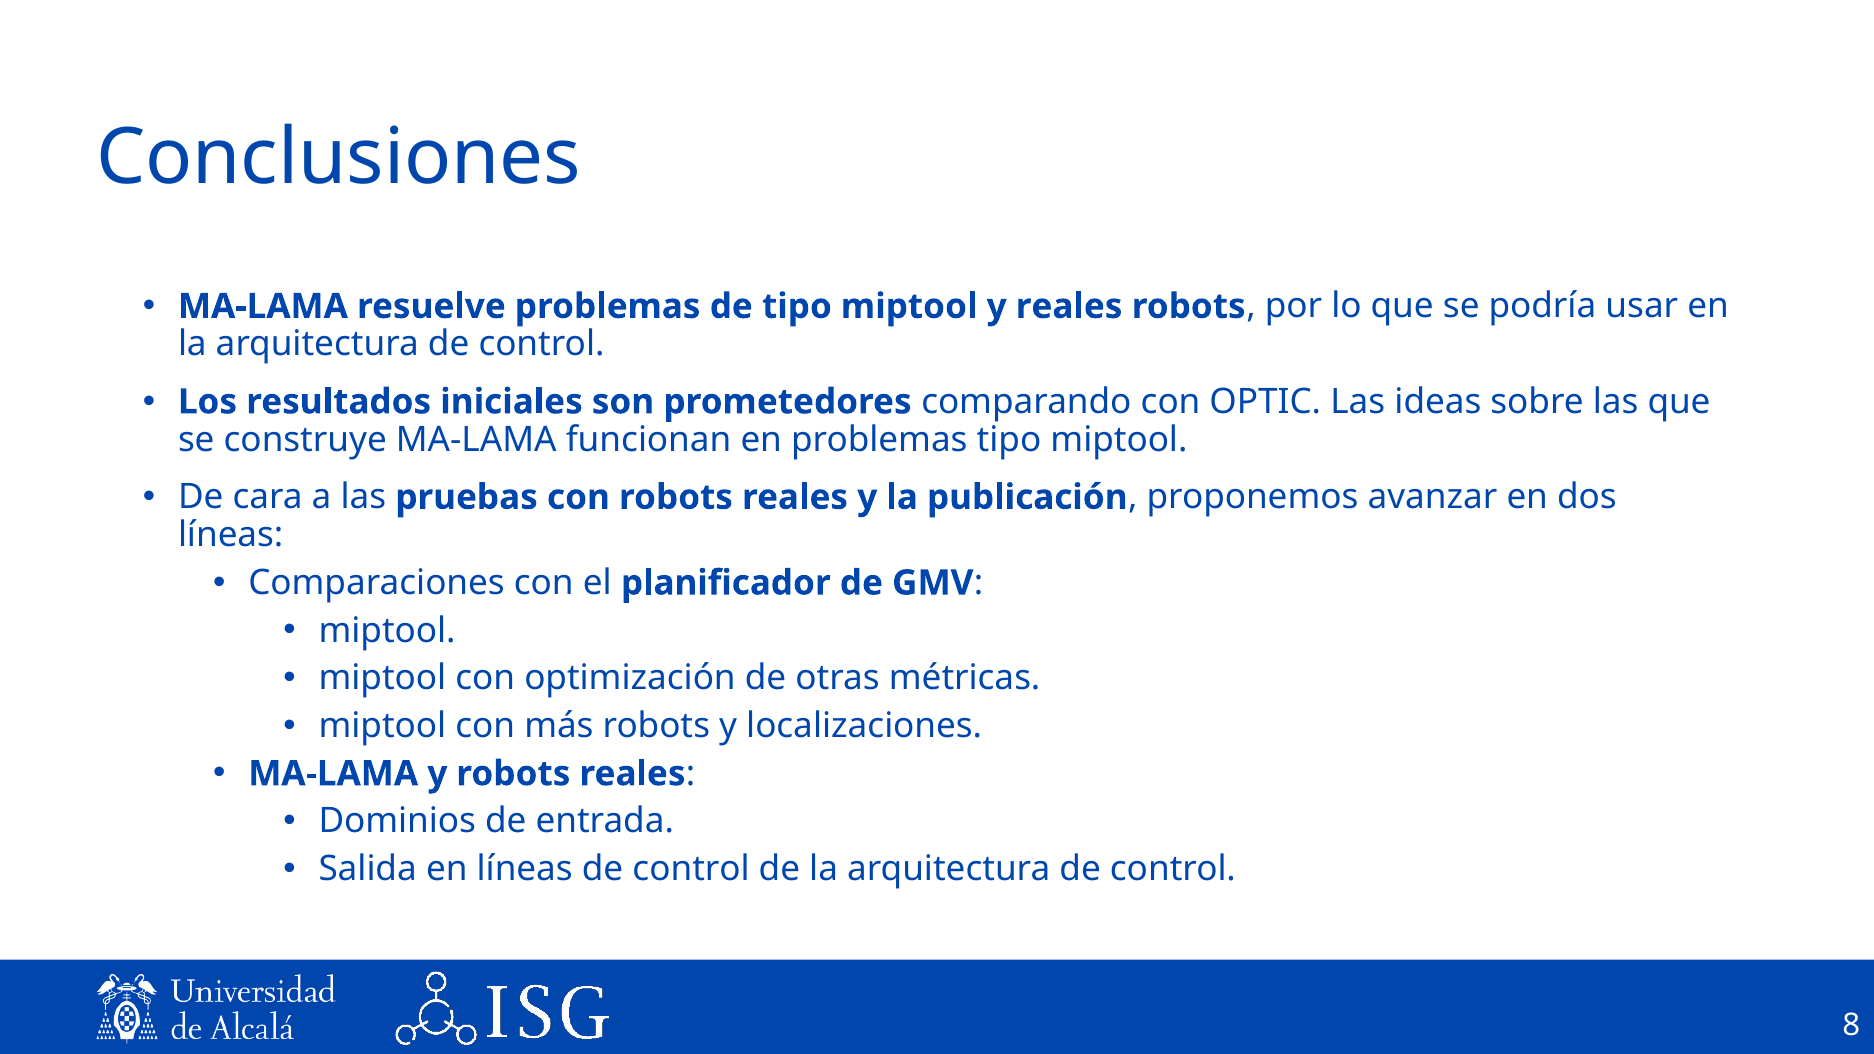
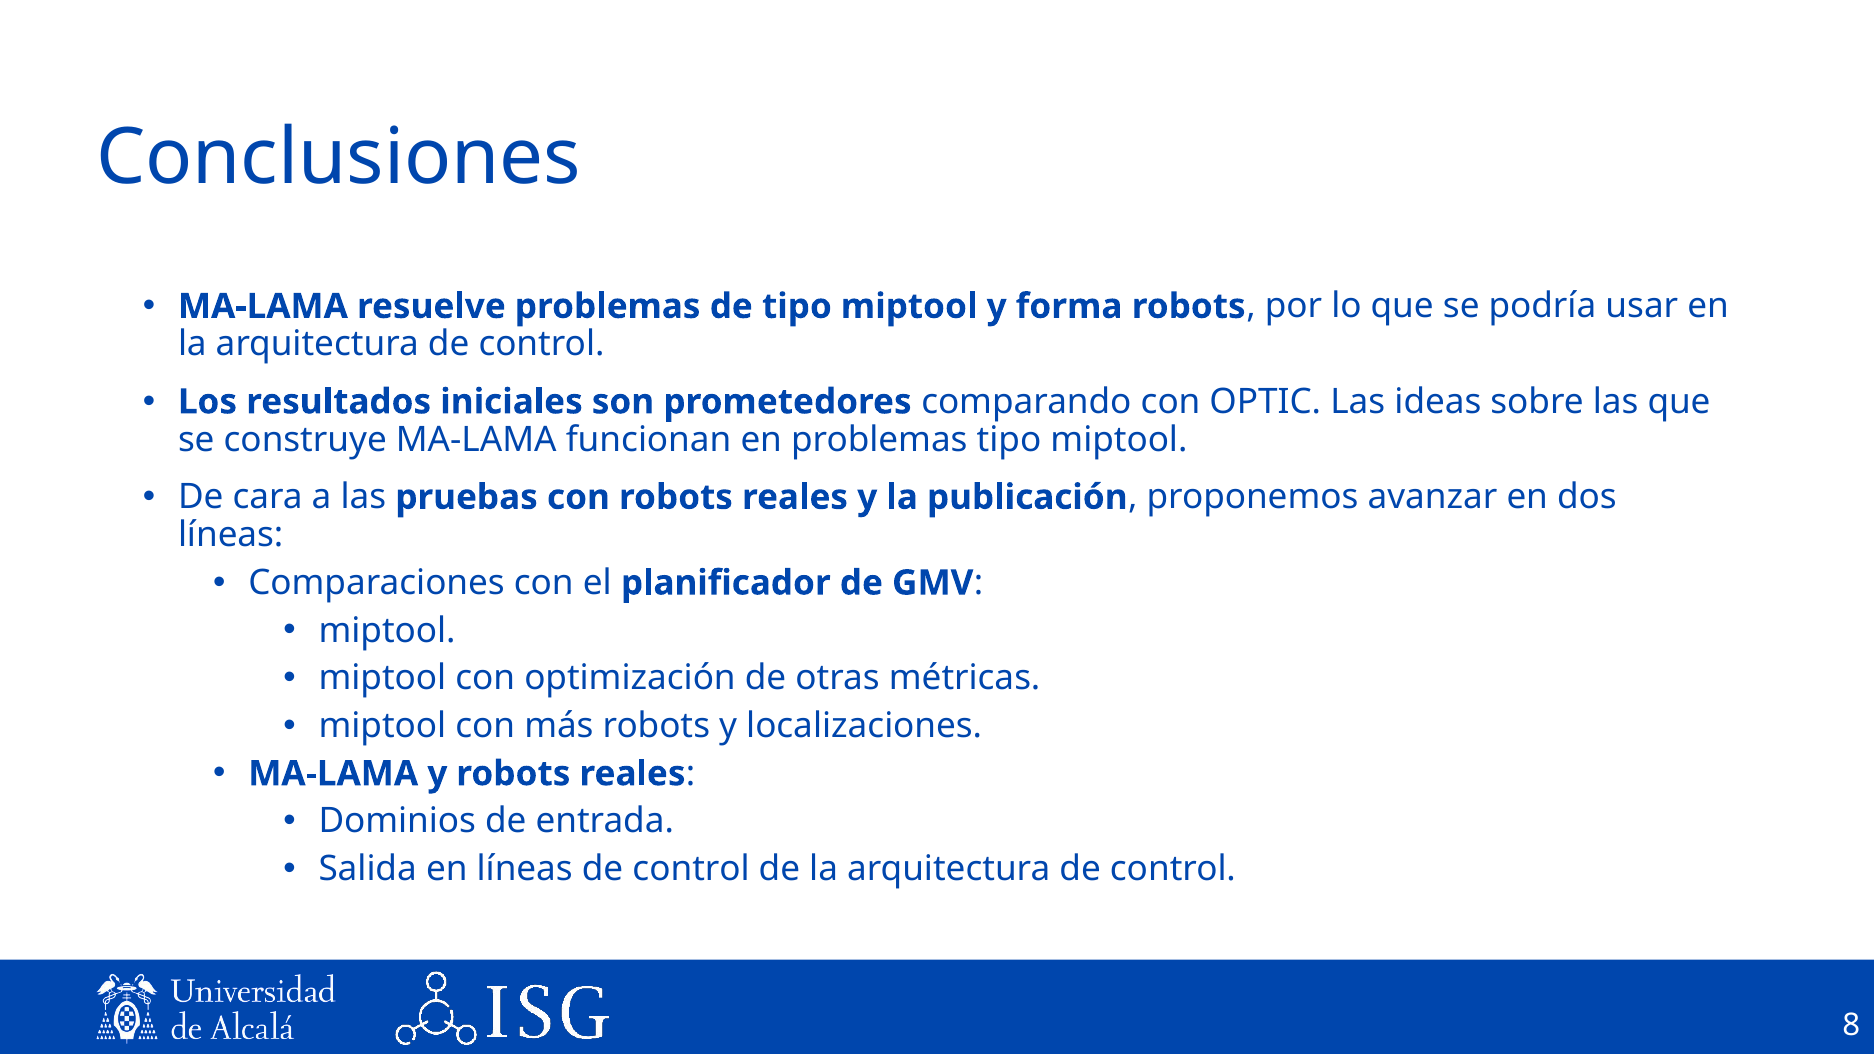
y reales: reales -> forma
